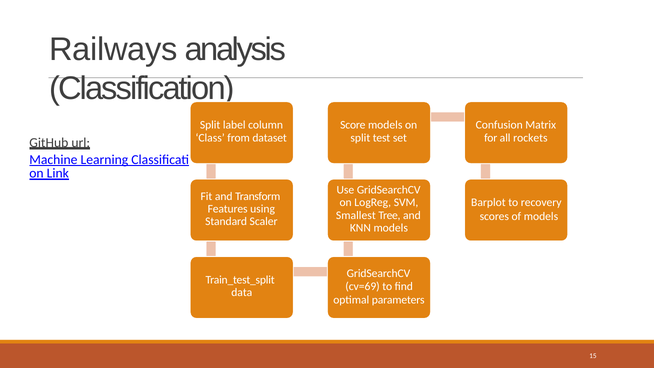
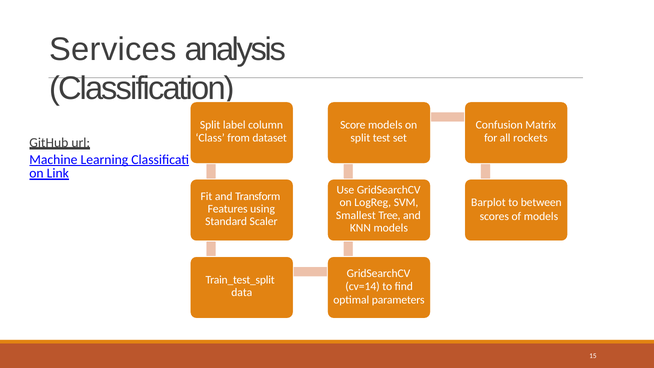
Railways: Railways -> Services
recovery: recovery -> between
cv=69: cv=69 -> cv=14
